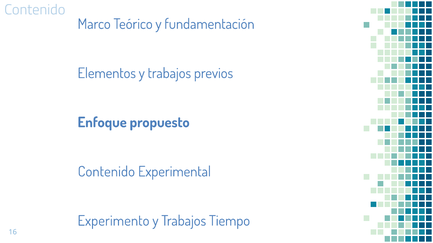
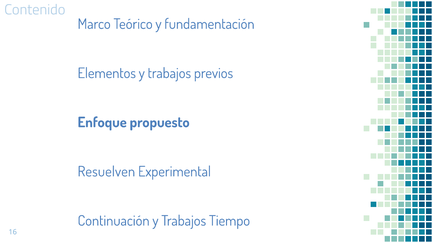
Contenido at (106, 172): Contenido -> Resuelven
Experimento: Experimento -> Continuación
